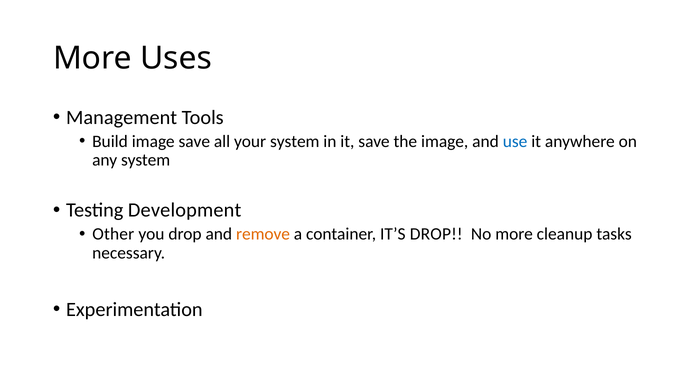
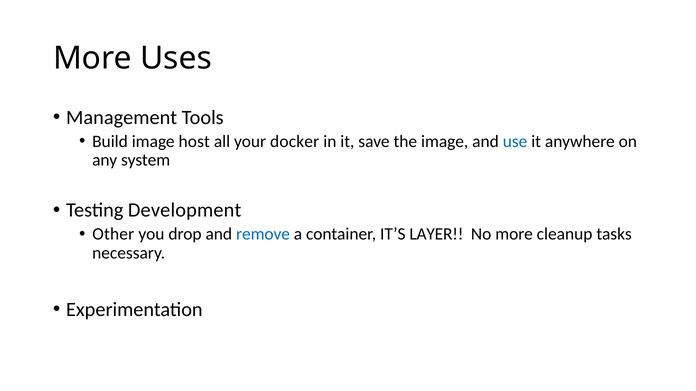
image save: save -> host
your system: system -> docker
remove colour: orange -> blue
IT’S DROP: DROP -> LAYER
